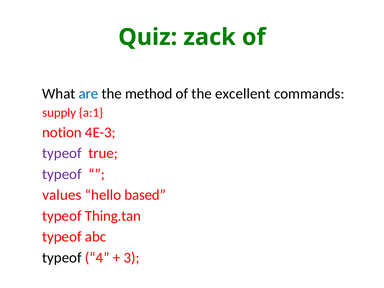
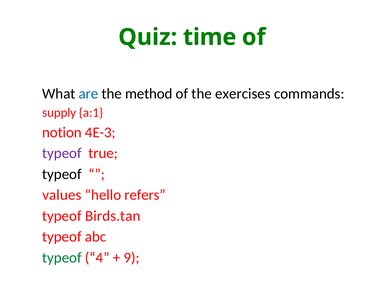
zack: zack -> time
excellent: excellent -> exercises
typeof at (62, 174) colour: purple -> black
based: based -> refers
Thing.tan: Thing.tan -> Birds.tan
typeof at (62, 258) colour: black -> green
3: 3 -> 9
